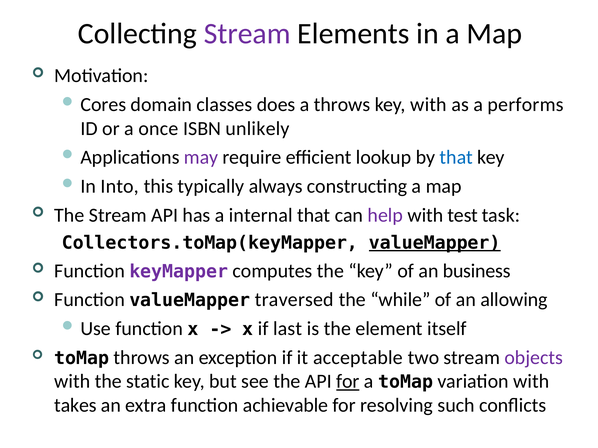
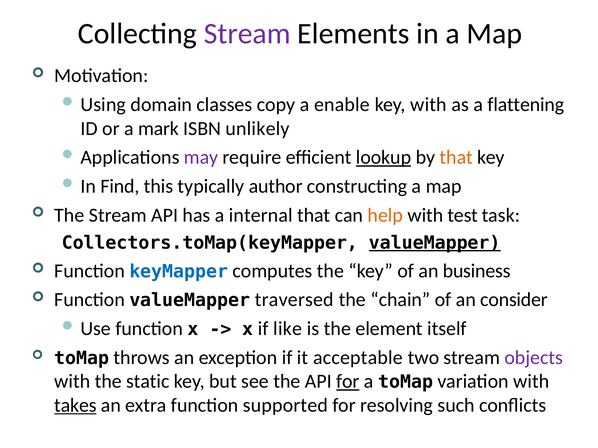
Cores: Cores -> Using
does: does -> copy
a throws: throws -> enable
performs: performs -> flattening
once: once -> mark
lookup underline: none -> present
that at (456, 158) colour: blue -> orange
Into: Into -> Find
always: always -> author
help colour: purple -> orange
keyMapper colour: purple -> blue
while: while -> chain
allowing: allowing -> consider
last: last -> like
takes underline: none -> present
achievable: achievable -> supported
